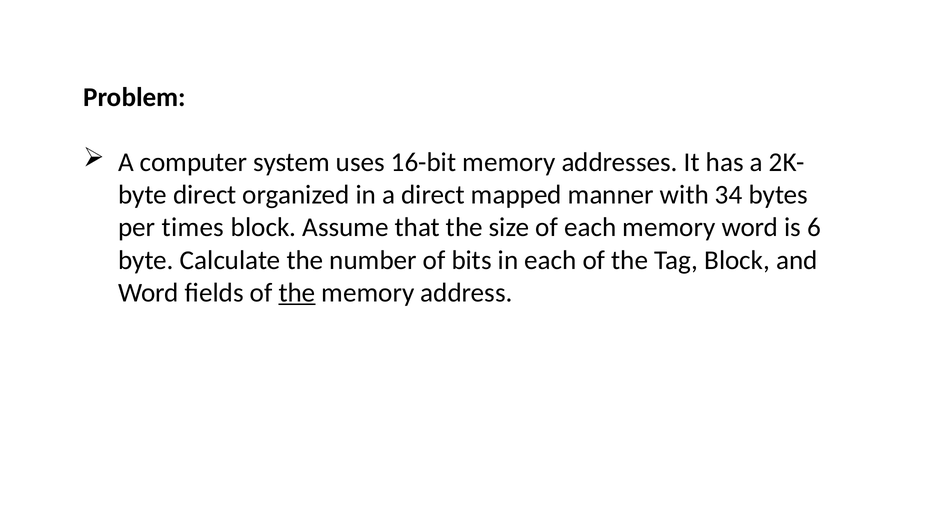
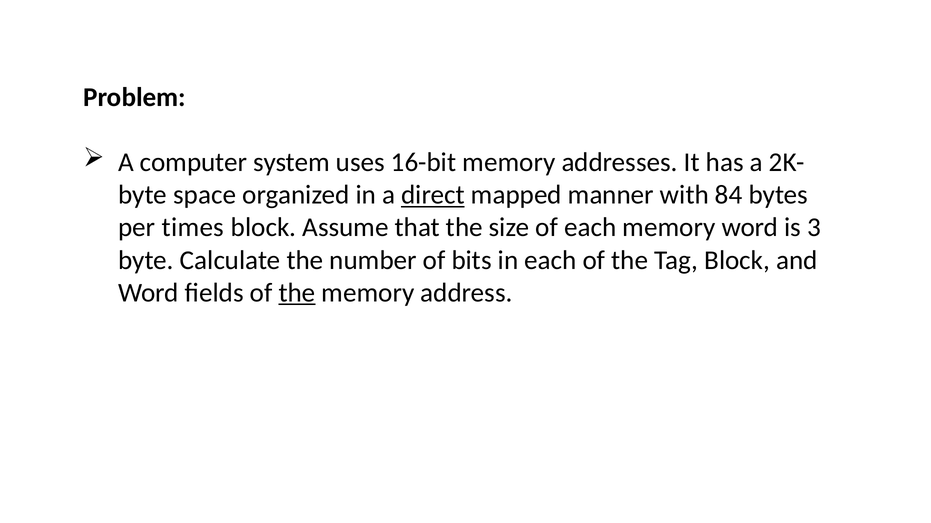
byte direct: direct -> space
direct at (433, 195) underline: none -> present
34: 34 -> 84
6: 6 -> 3
